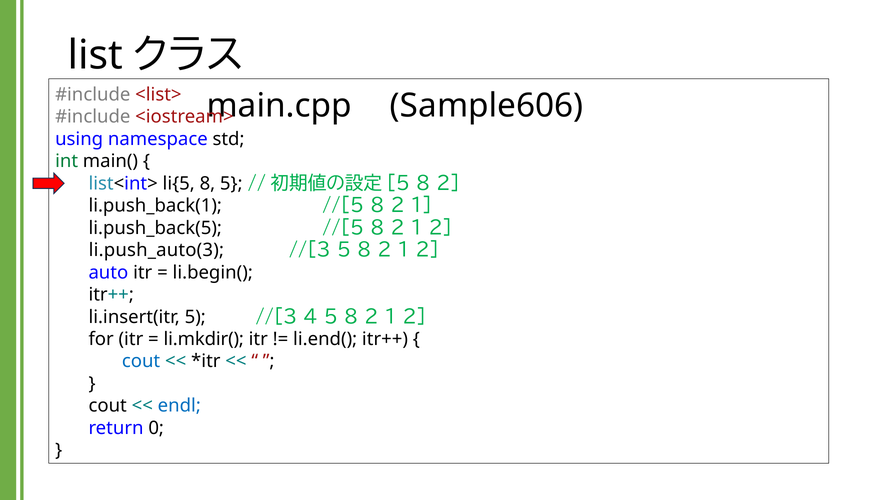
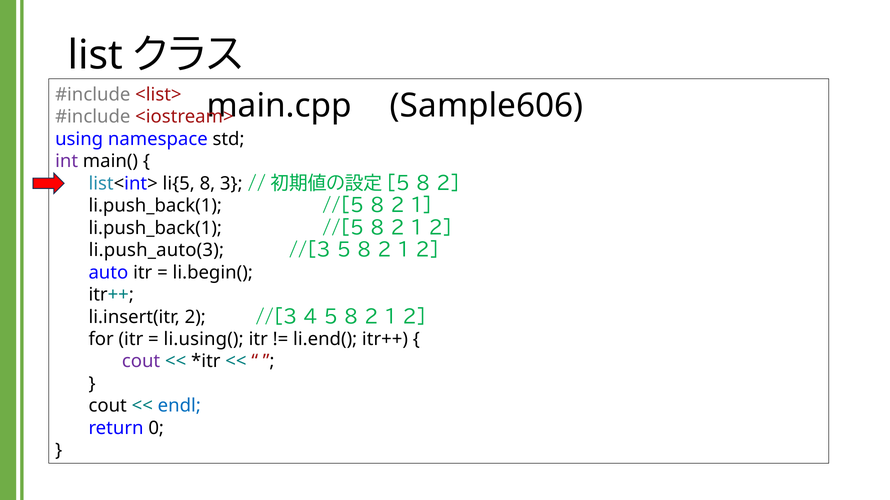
int colour: green -> purple
8 5: 5 -> 3
li.push_back(5 at (155, 228): li.push_back(5 -> li.push_back(1
li.insert(itr 5: 5 -> 2
li.mkdir(: li.mkdir( -> li.using(
cout at (141, 362) colour: blue -> purple
